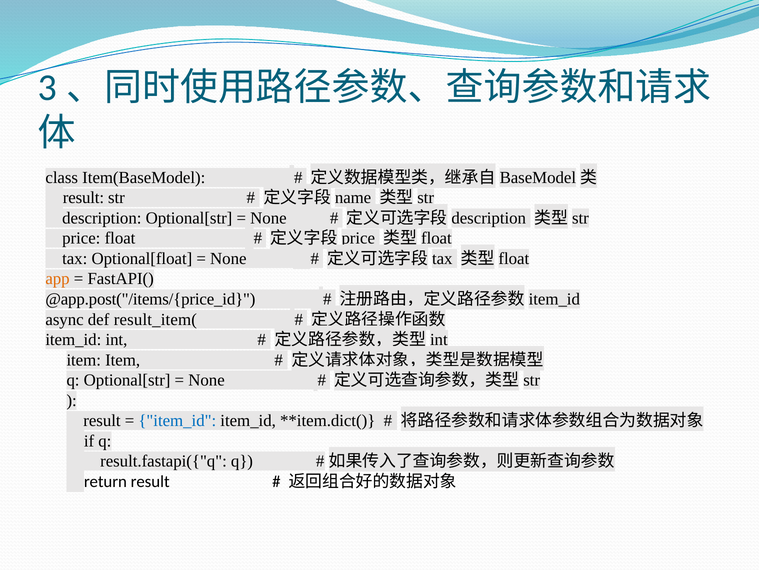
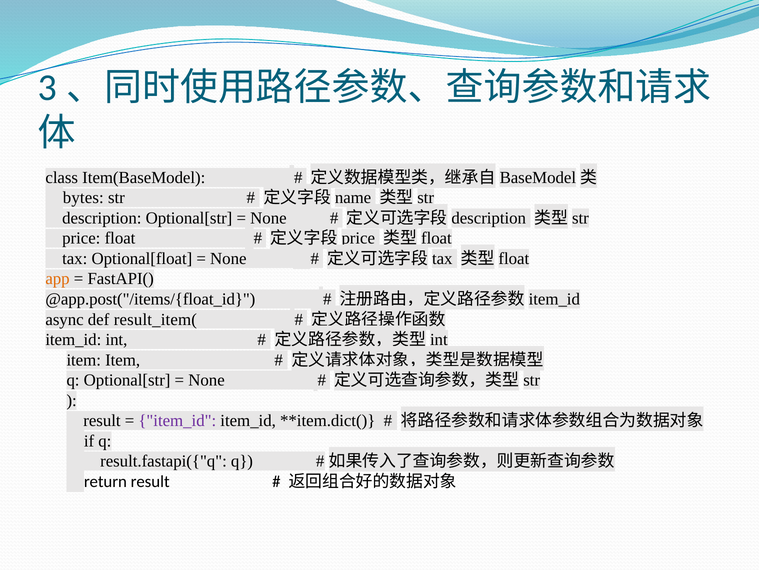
result at (83, 198): result -> bytes
@app.post("/items/{price_id: @app.post("/items/{price_id -> @app.post("/items/{float_id
item_id at (177, 420) colour: blue -> purple
